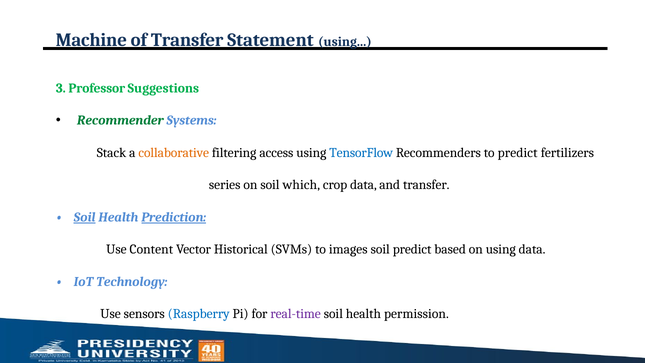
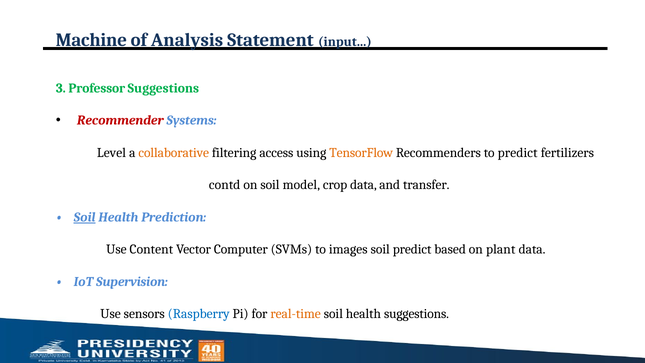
of Transfer: Transfer -> Analysis
Statement using: using -> input
Recommender colour: green -> red
Stack: Stack -> Level
TensorFlow colour: blue -> orange
series: series -> contd
which: which -> model
Prediction underline: present -> none
Historical: Historical -> Computer
on using: using -> plant
Technology: Technology -> Supervision
real-time colour: purple -> orange
health permission: permission -> suggestions
